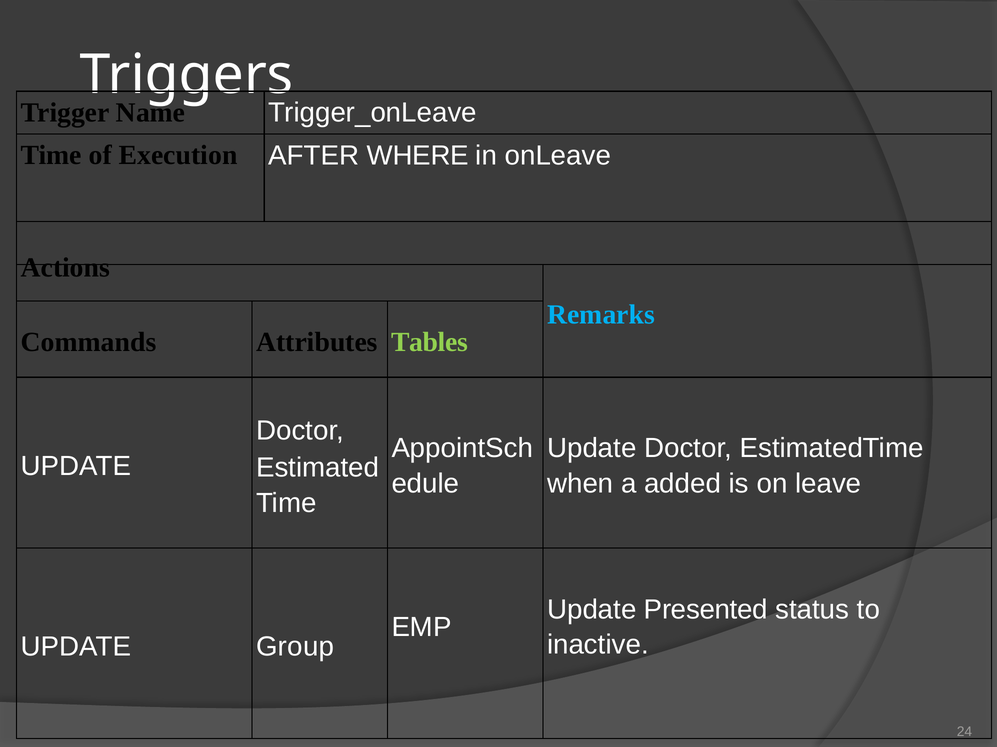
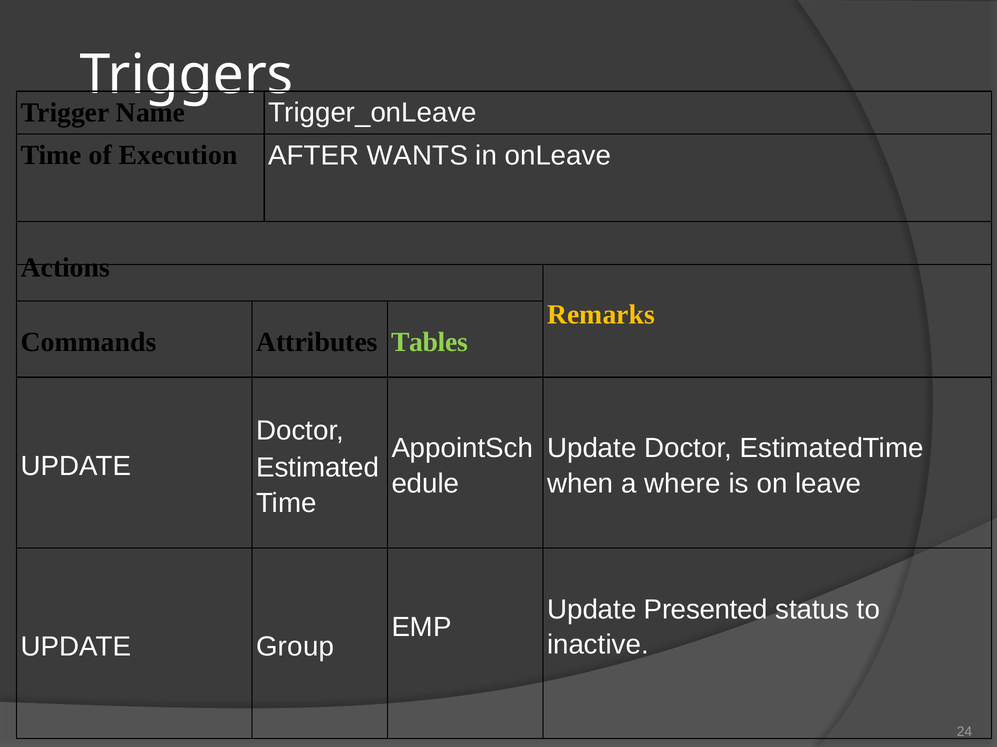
WHERE: WHERE -> WANTS
Remarks colour: light blue -> yellow
added: added -> where
